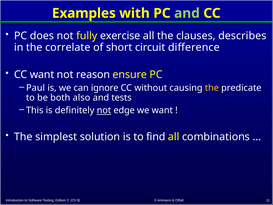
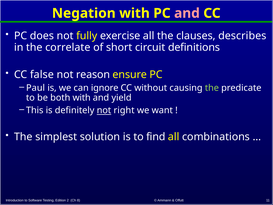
Examples: Examples -> Negation
and at (187, 13) colour: light green -> pink
difference: difference -> definitions
CC want: want -> false
the at (212, 88) colour: yellow -> light green
both also: also -> with
tests: tests -> yield
edge: edge -> right
